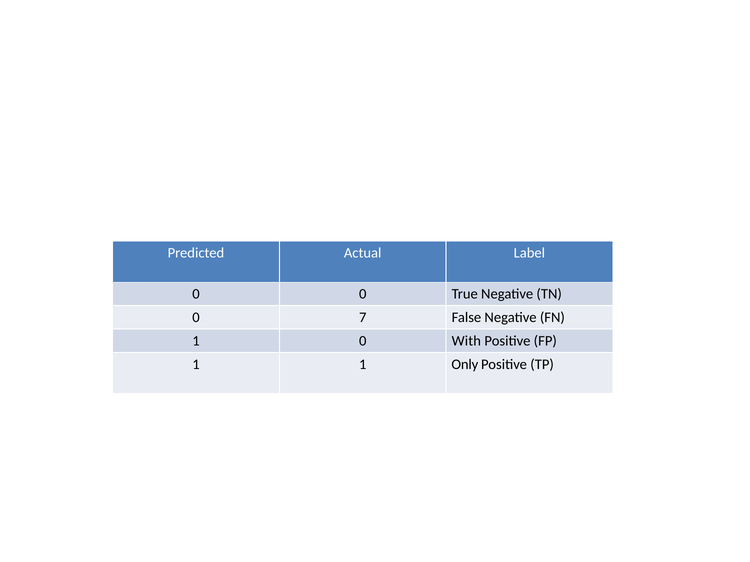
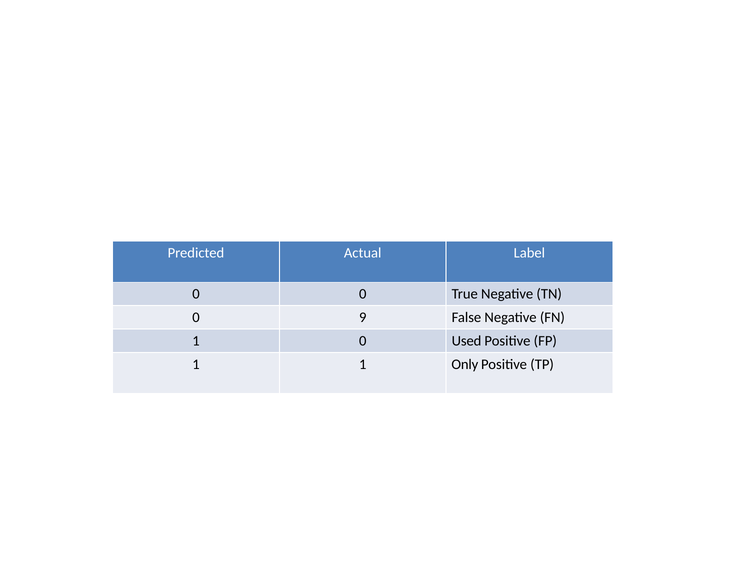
7: 7 -> 9
With: With -> Used
